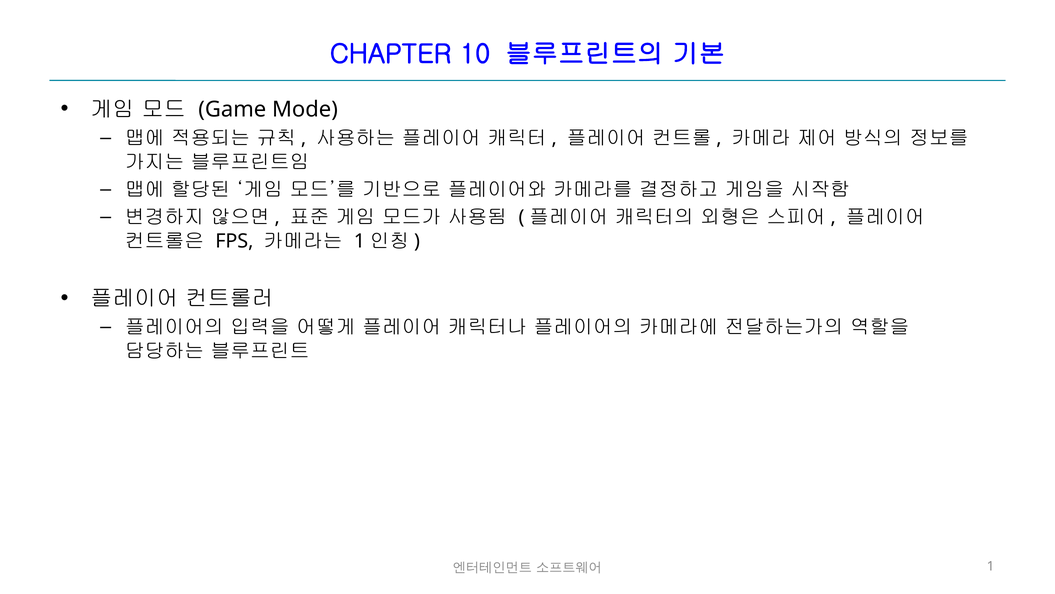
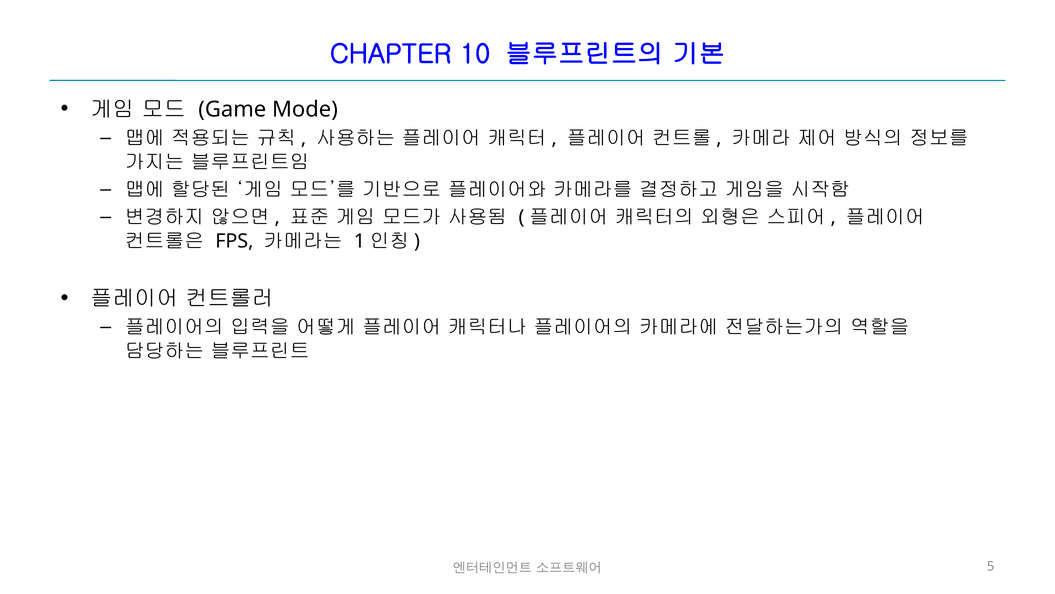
1 at (991, 566): 1 -> 5
